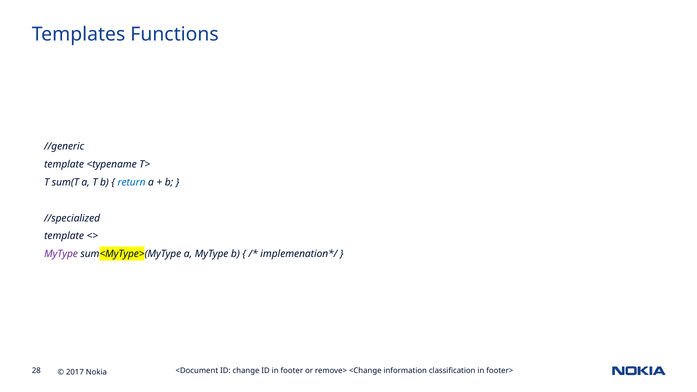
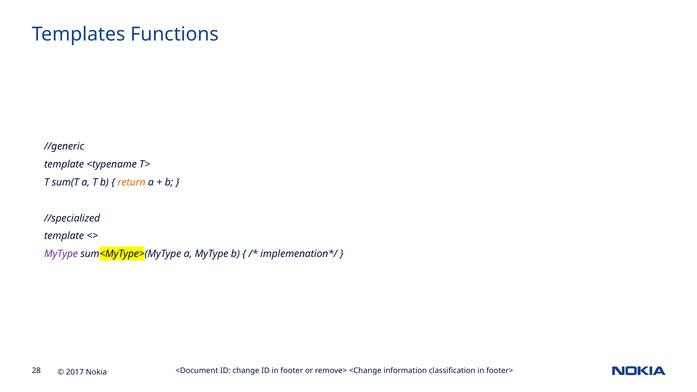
return colour: blue -> orange
